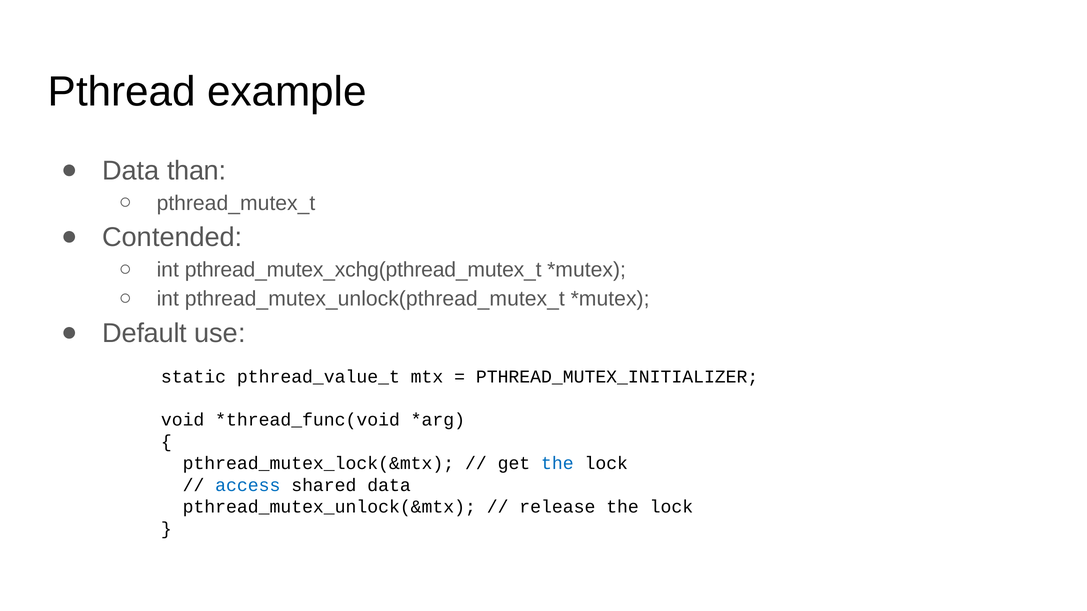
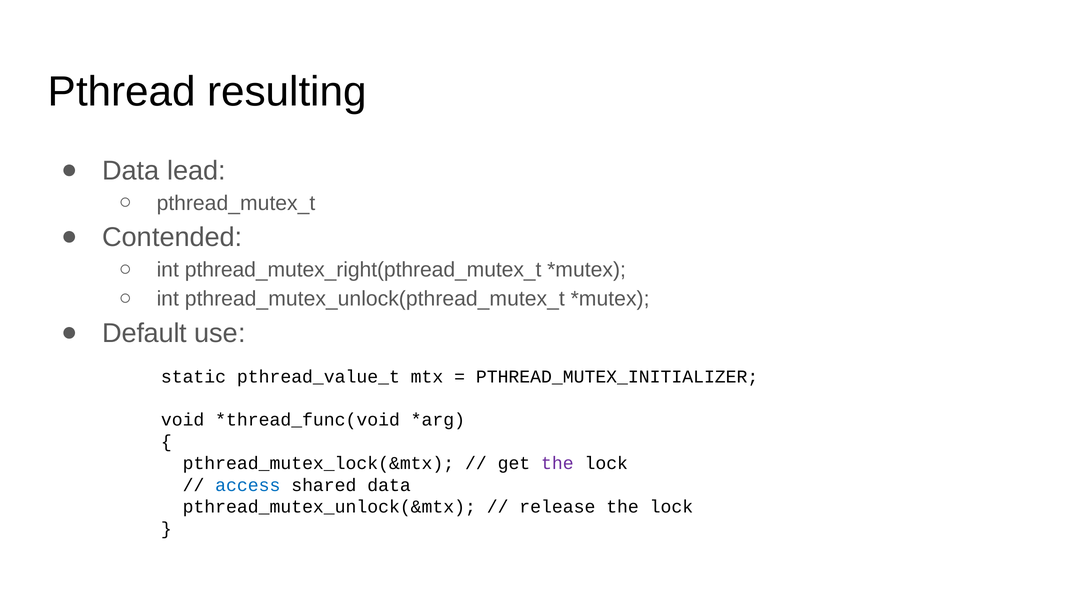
example: example -> resulting
than: than -> lead
pthread_mutex_xchg(pthread_mutex_t: pthread_mutex_xchg(pthread_mutex_t -> pthread_mutex_right(pthread_mutex_t
the at (557, 464) colour: blue -> purple
